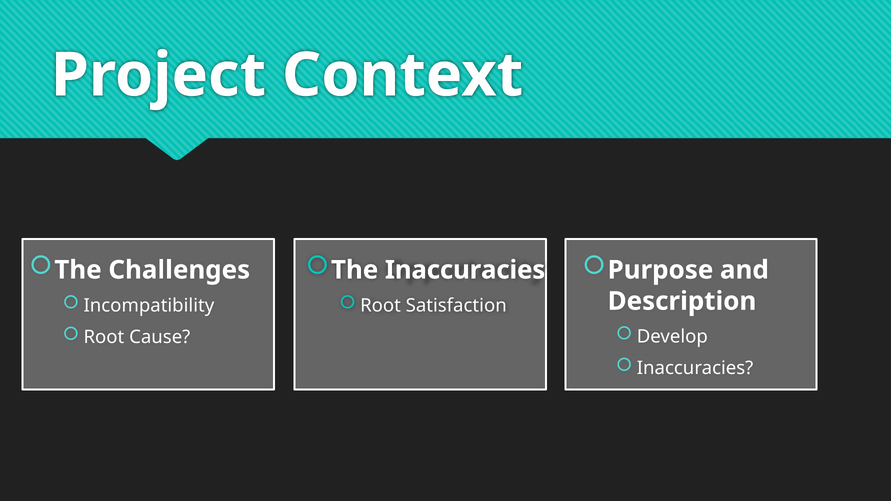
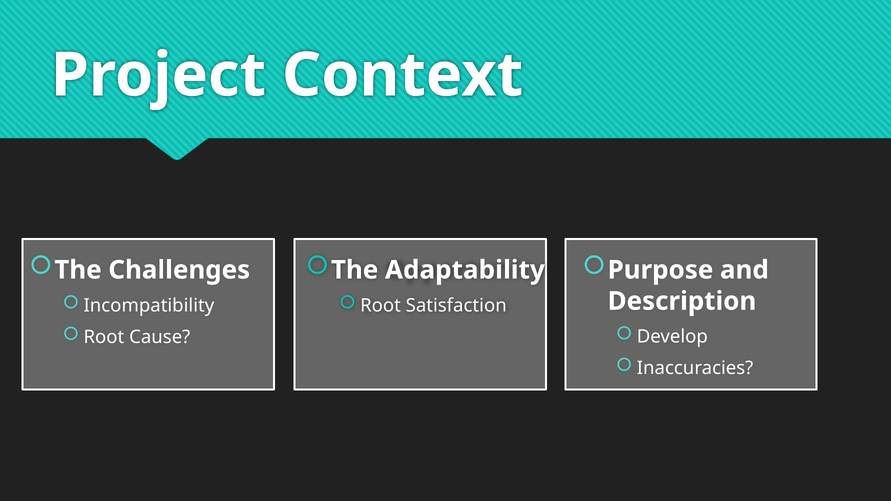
The Inaccuracies: Inaccuracies -> Adaptability
